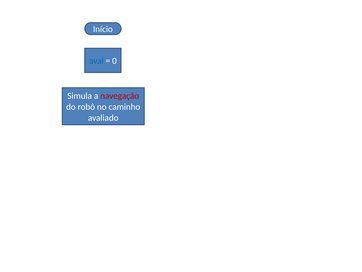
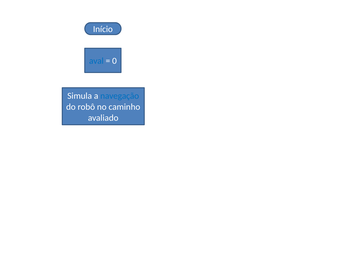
navegação colour: red -> blue
